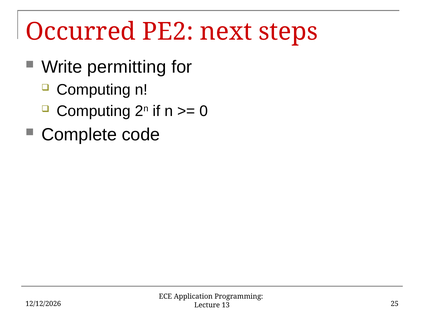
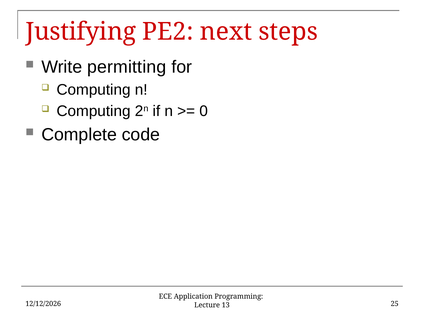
Occurred: Occurred -> Justifying
